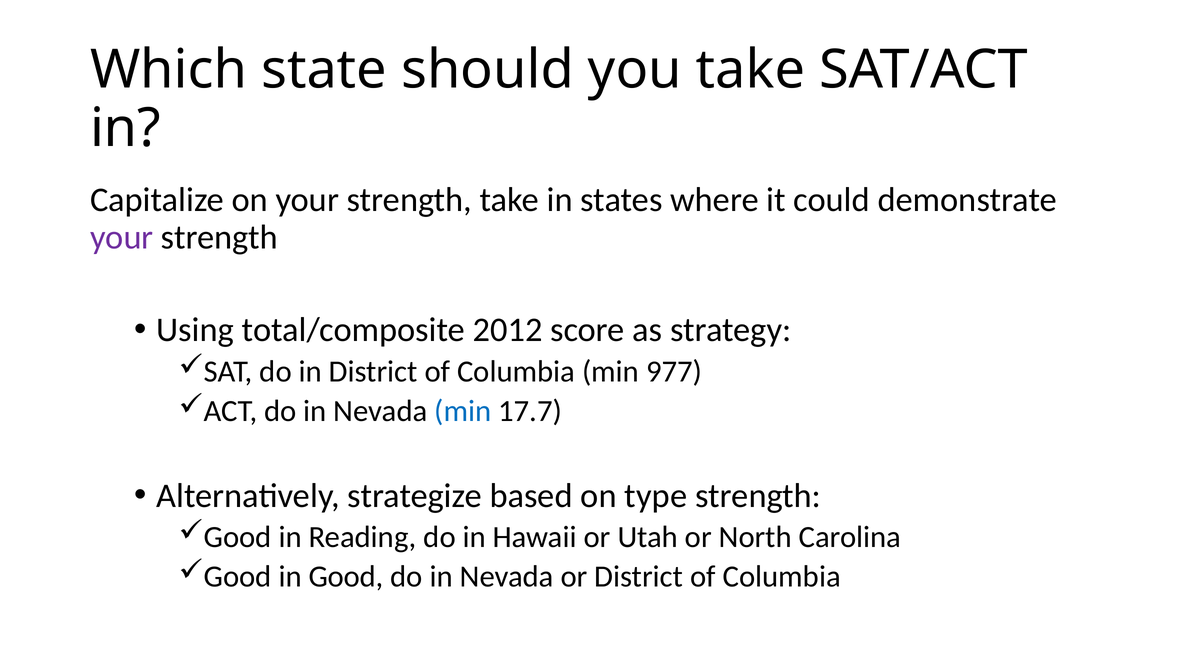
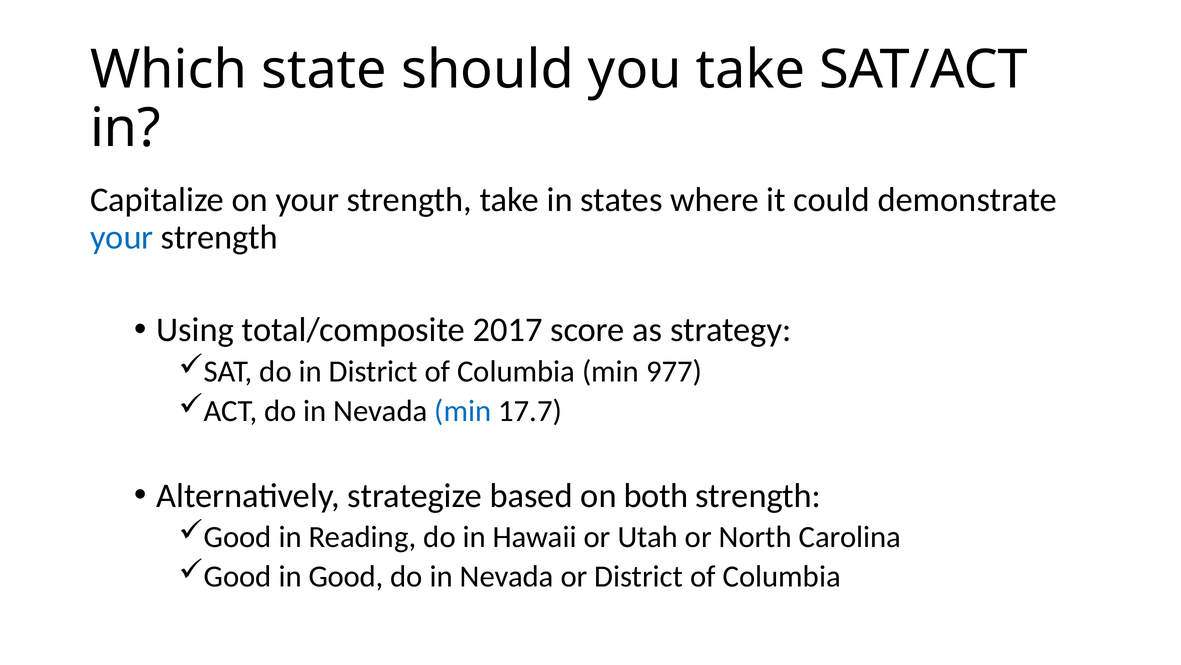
your at (122, 237) colour: purple -> blue
2012: 2012 -> 2017
type: type -> both
